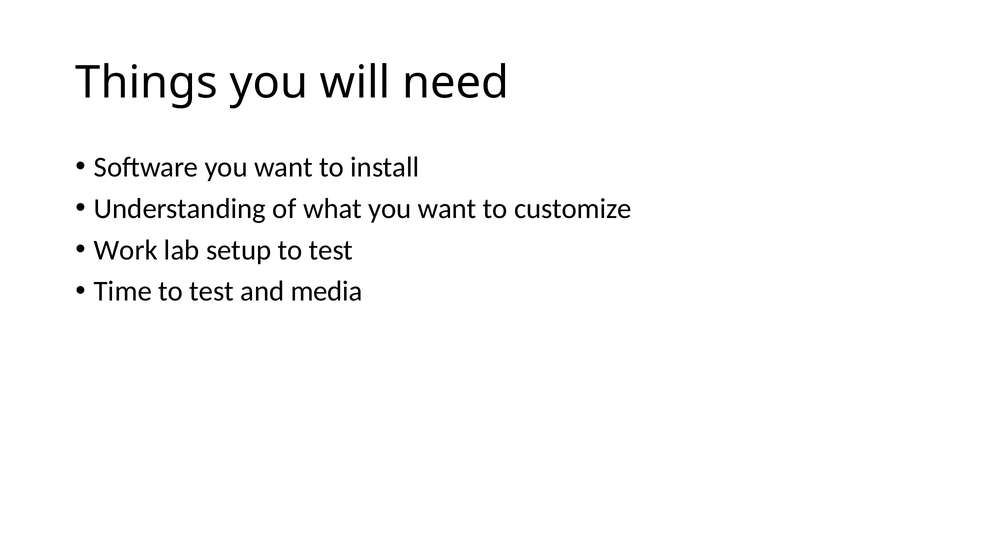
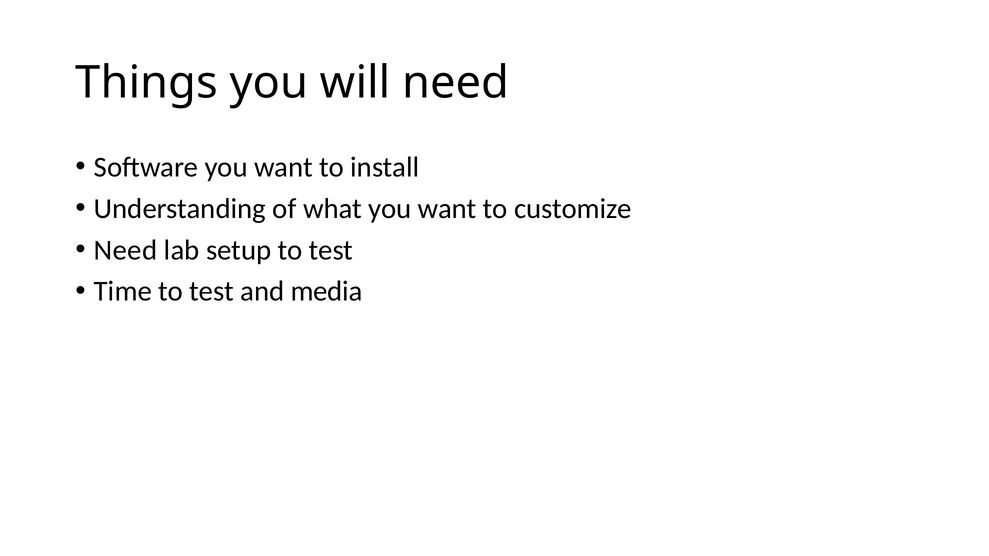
Work at (126, 250): Work -> Need
